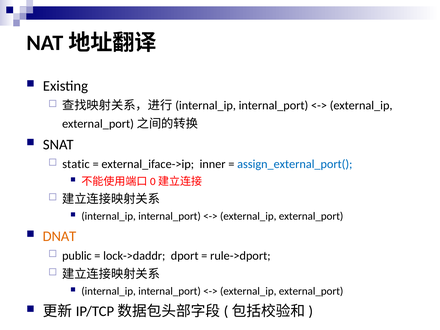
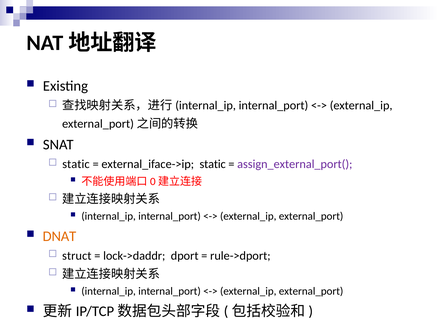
external_iface->ip inner: inner -> static
assign_external_port( colour: blue -> purple
public: public -> struct
